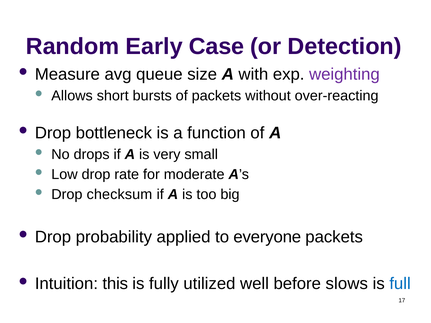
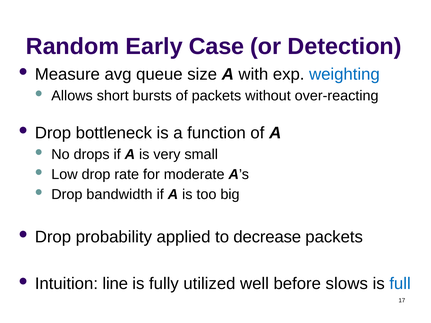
weighting colour: purple -> blue
checksum: checksum -> bandwidth
everyone: everyone -> decrease
this: this -> line
